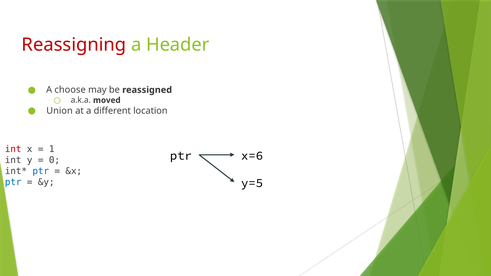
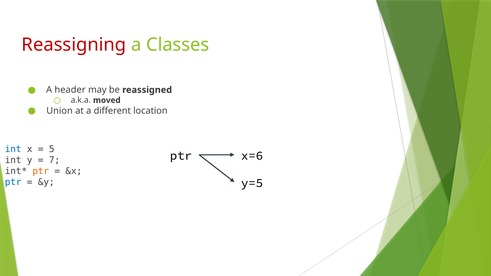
Header: Header -> Classes
choose: choose -> header
int at (13, 149) colour: red -> blue
1: 1 -> 5
0: 0 -> 7
ptr at (41, 171) colour: blue -> orange
